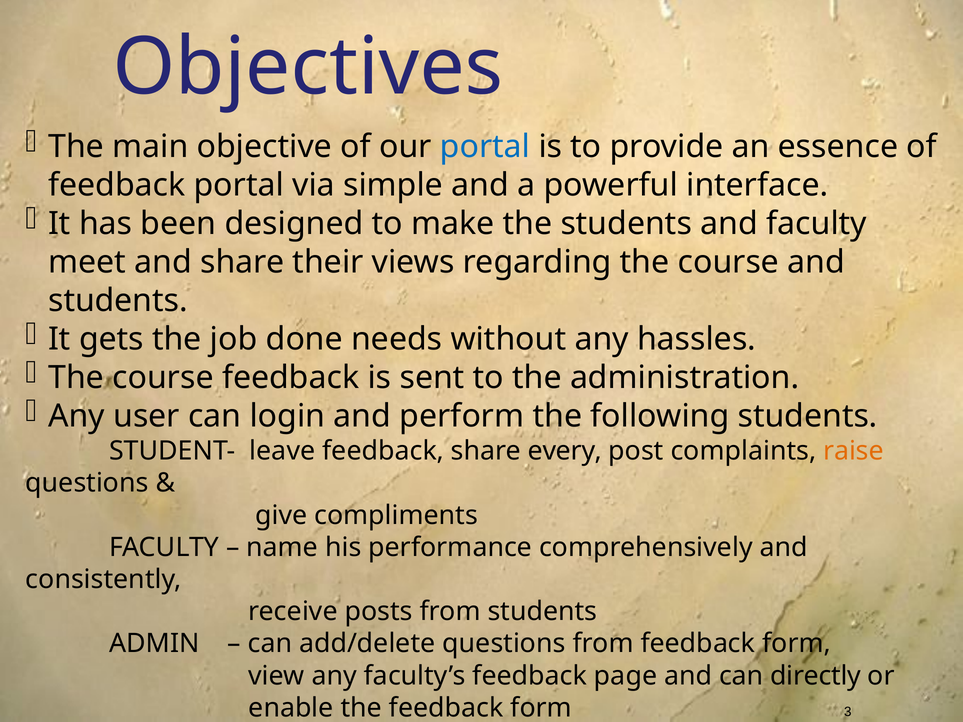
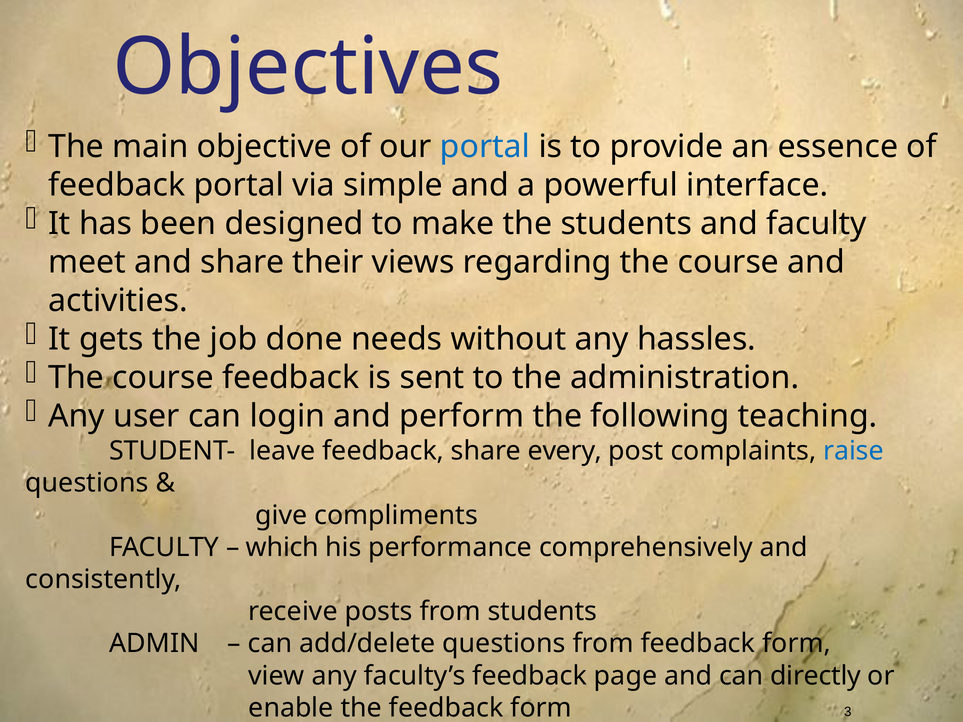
students at (118, 301): students -> activities
following students: students -> teaching
raise colour: orange -> blue
name: name -> which
